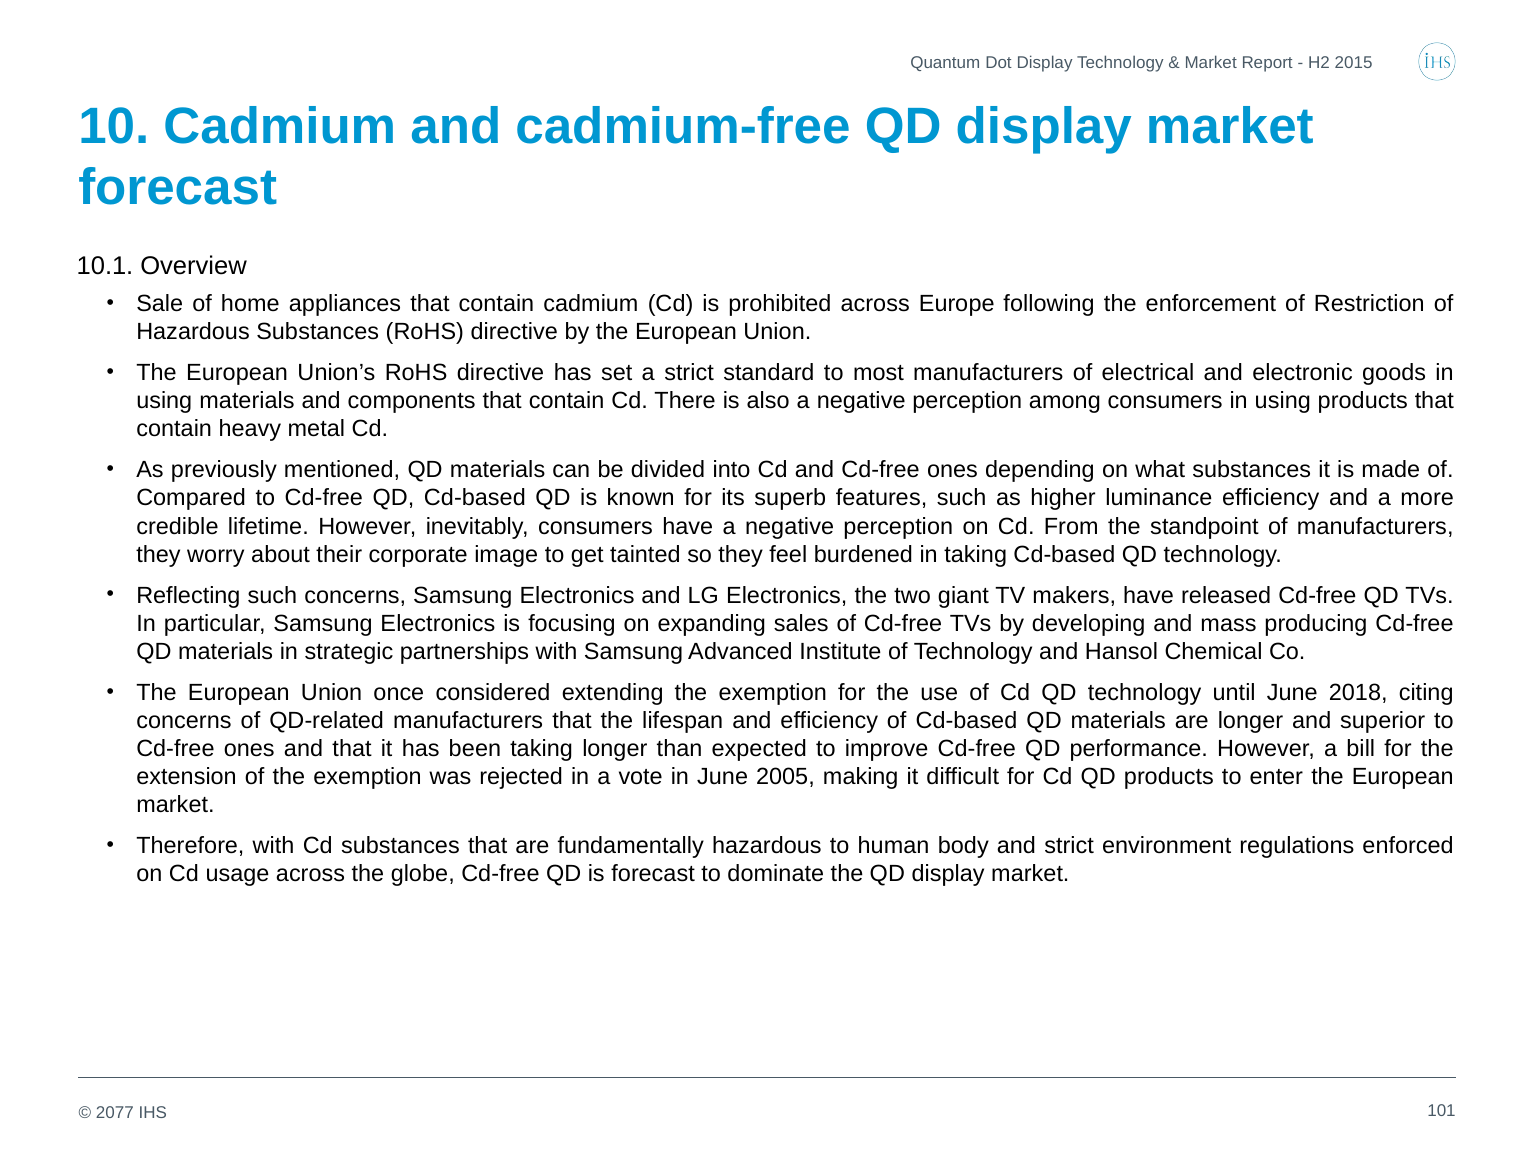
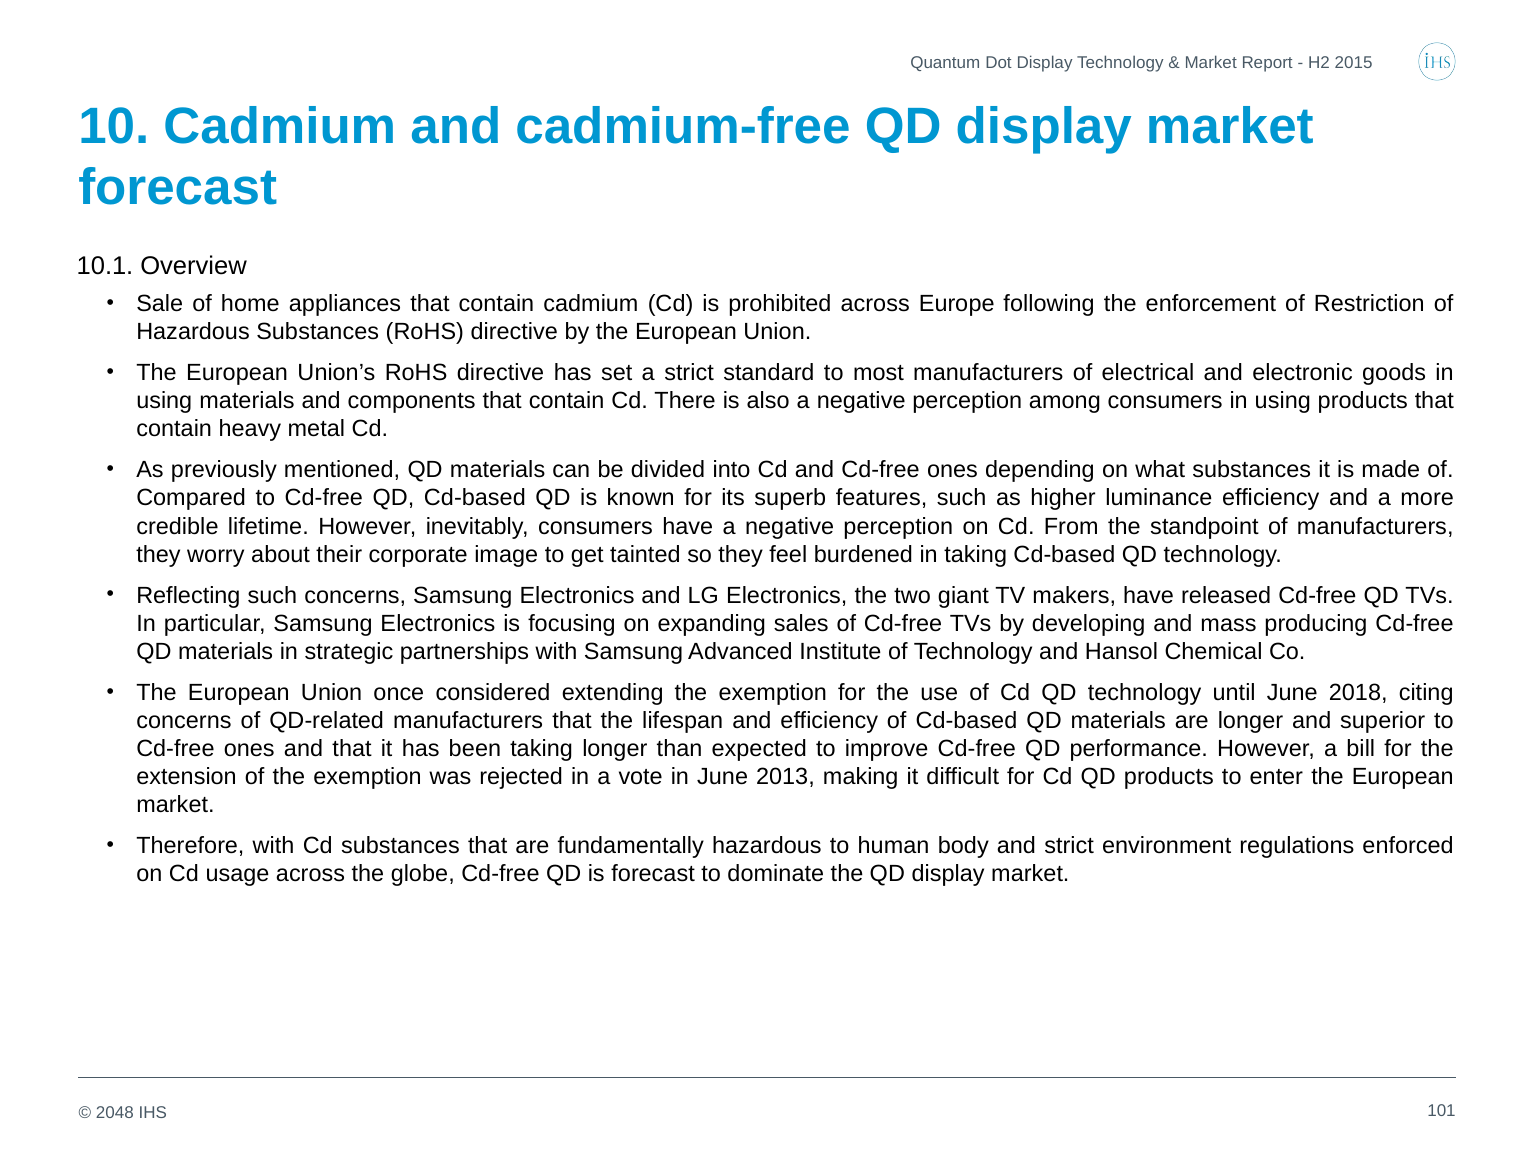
2005: 2005 -> 2013
2077: 2077 -> 2048
